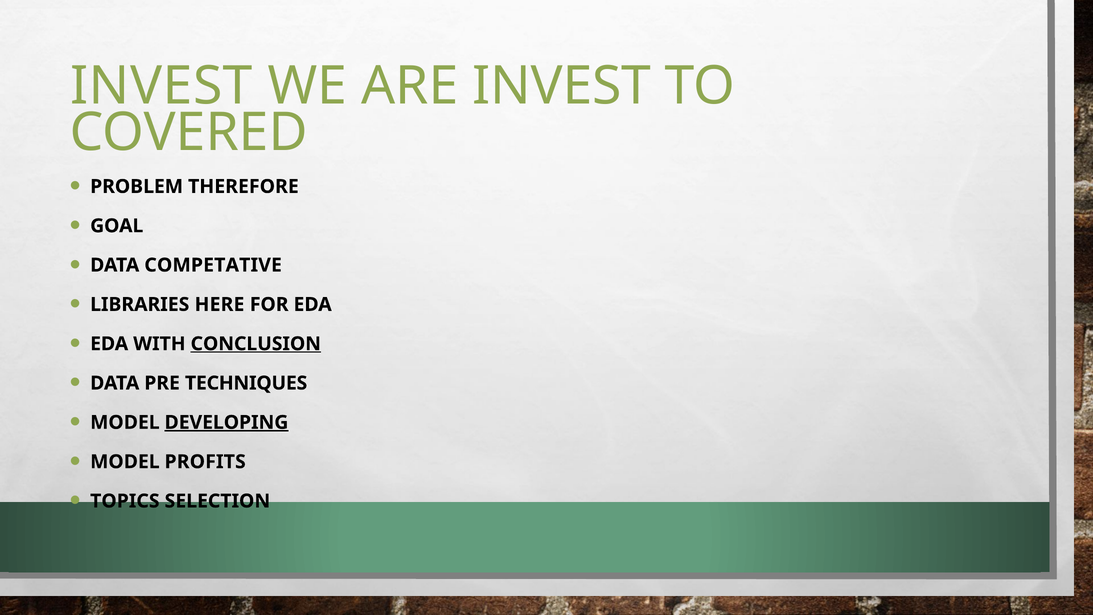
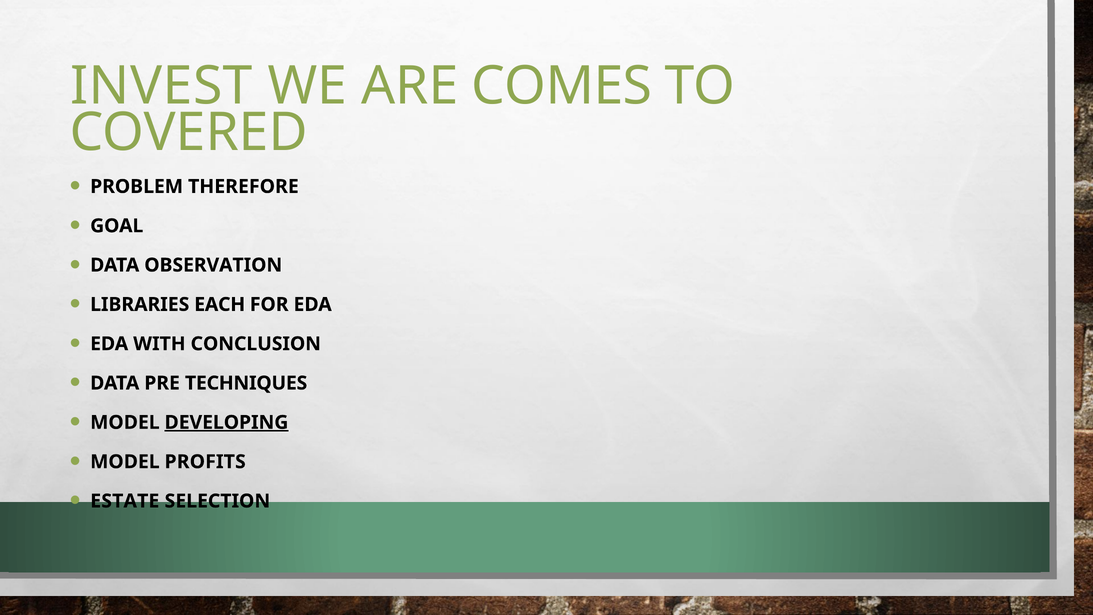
ARE INVEST: INVEST -> COMES
COMPETATIVE: COMPETATIVE -> OBSERVATION
HERE: HERE -> EACH
CONCLUSION underline: present -> none
TOPICS: TOPICS -> ESTATE
